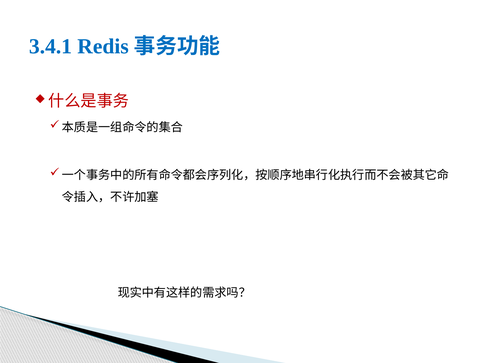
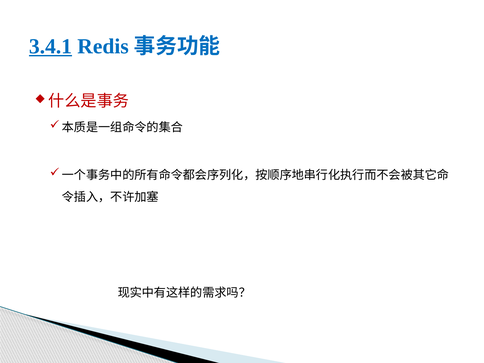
3.4.1 underline: none -> present
